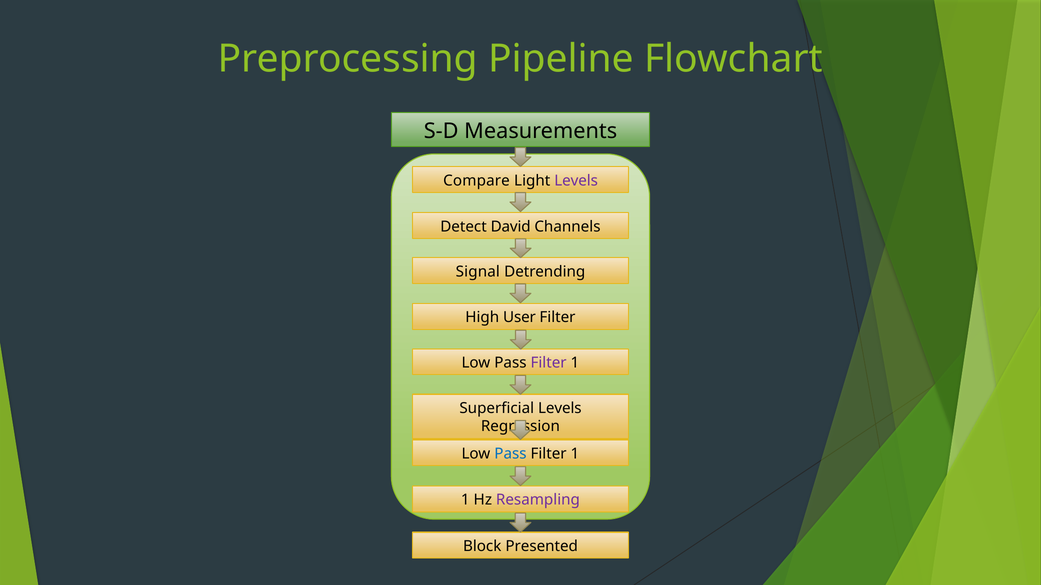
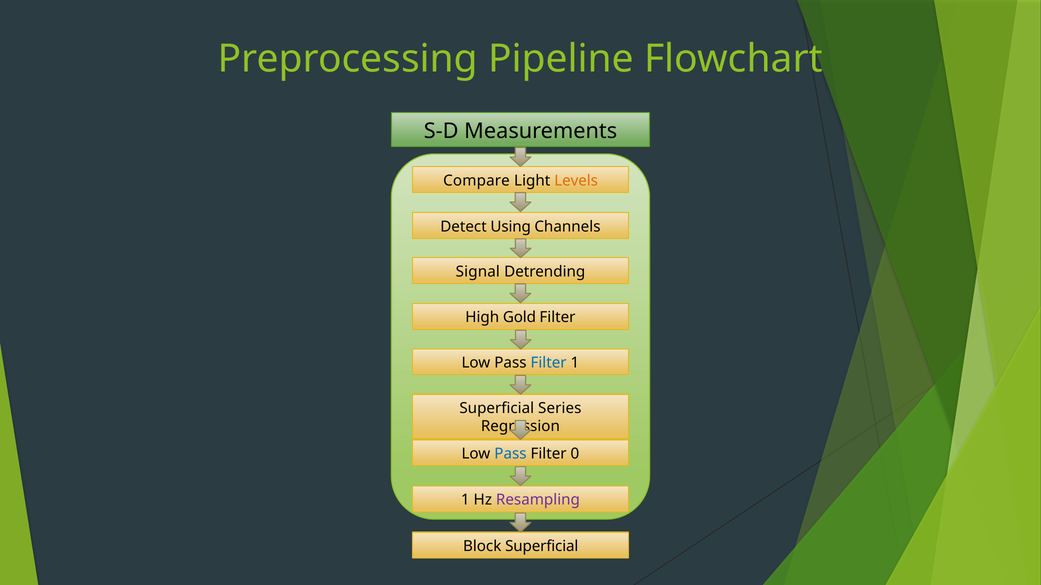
Levels at (576, 181) colour: purple -> orange
David: David -> Using
User: User -> Gold
Filter at (549, 363) colour: purple -> blue
Superficial Levels: Levels -> Series
1 at (575, 454): 1 -> 0
Block Presented: Presented -> Superficial
